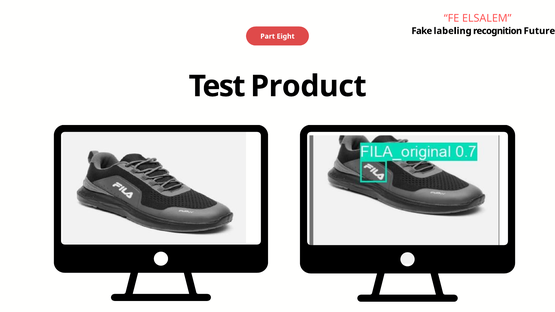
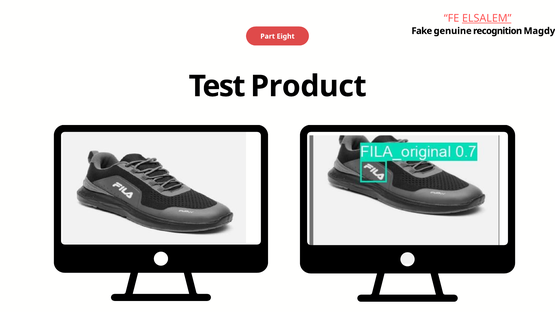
ELSALEM underline: none -> present
labeling: labeling -> genuine
Future: Future -> Magdy
